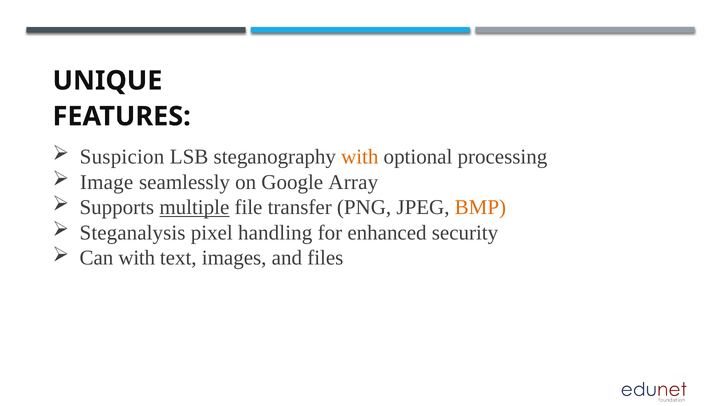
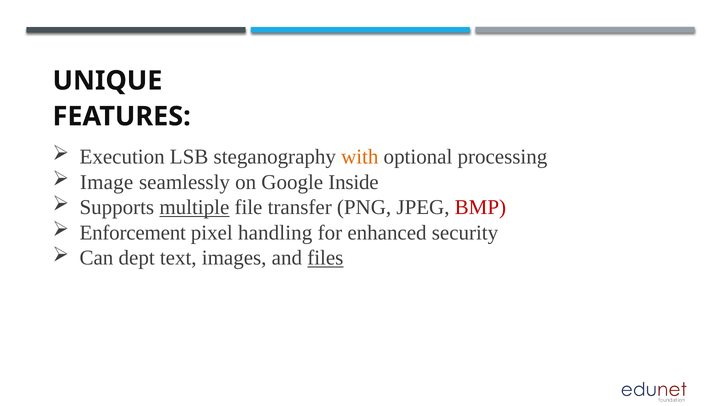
Suspicion: Suspicion -> Execution
Array: Array -> Inside
BMP colour: orange -> red
Steganalysis: Steganalysis -> Enforcement
Can with: with -> dept
files underline: none -> present
